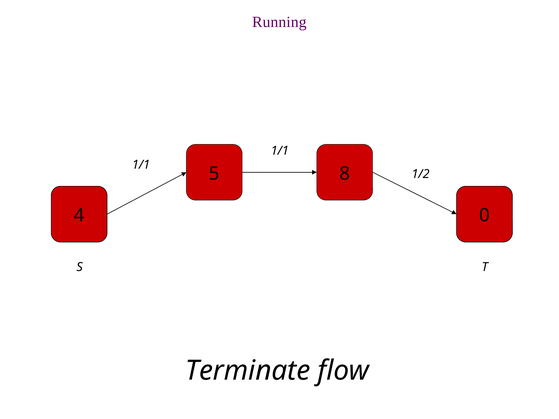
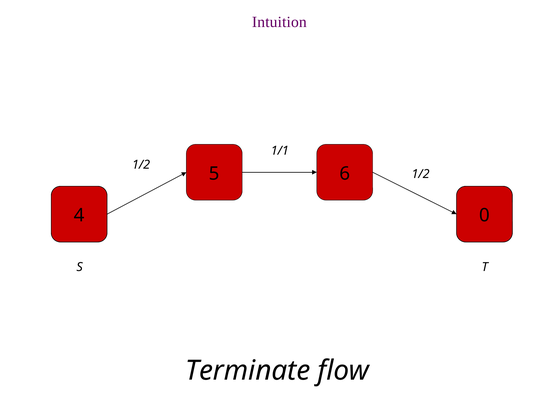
Running: Running -> Intuition
1/1 at (141, 165): 1/1 -> 1/2
8: 8 -> 6
